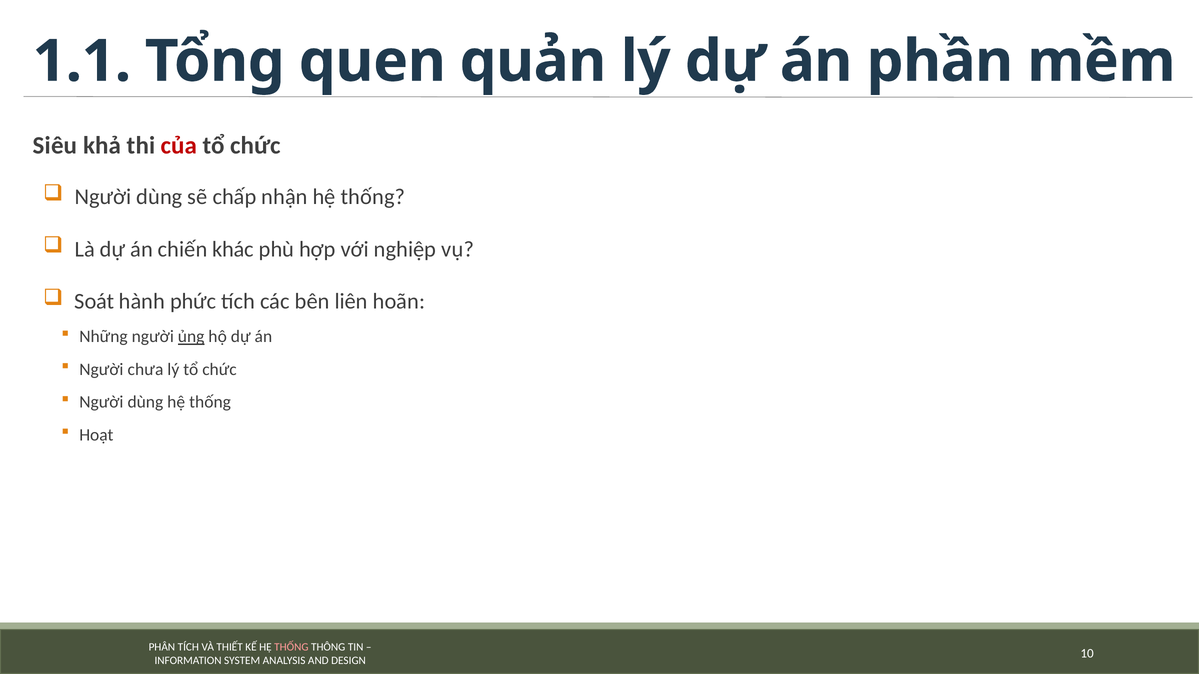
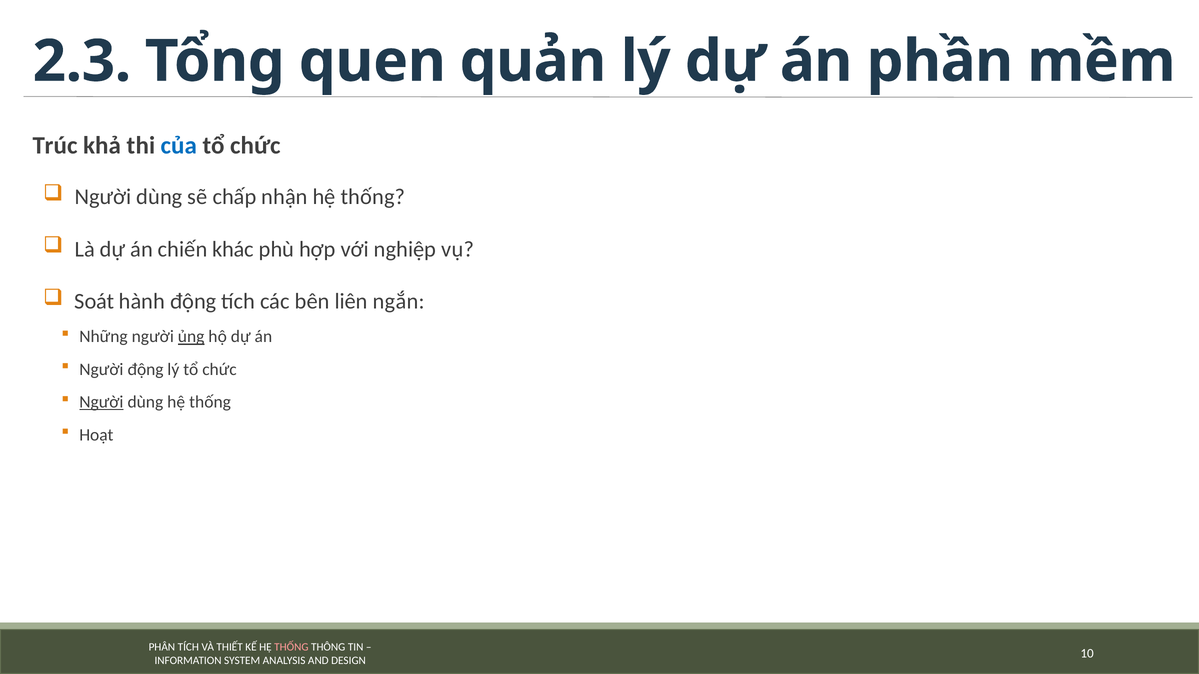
1.1: 1.1 -> 2.3
Siêu: Siêu -> Trúc
của colour: red -> blue
hành phức: phức -> động
hoãn: hoãn -> ngắn
Người chưa: chưa -> động
Người at (101, 402) underline: none -> present
